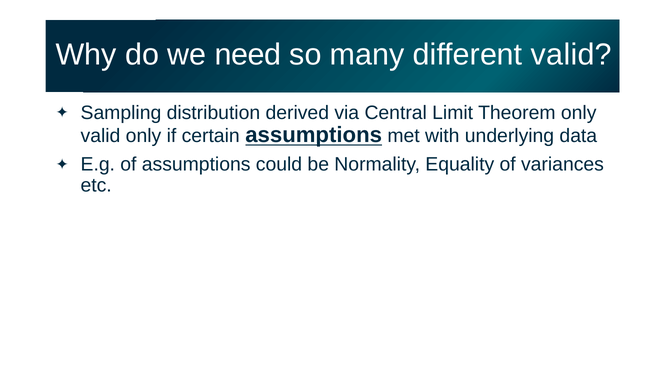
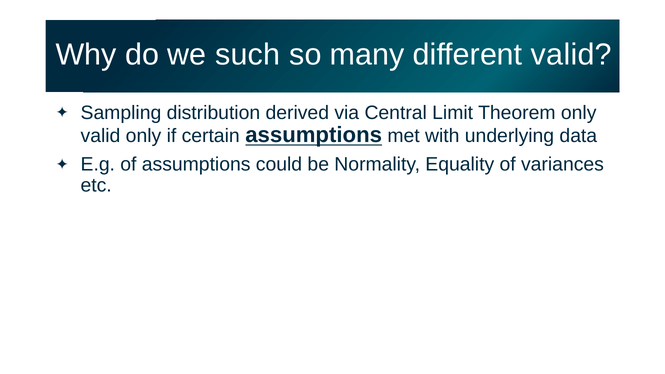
need: need -> such
